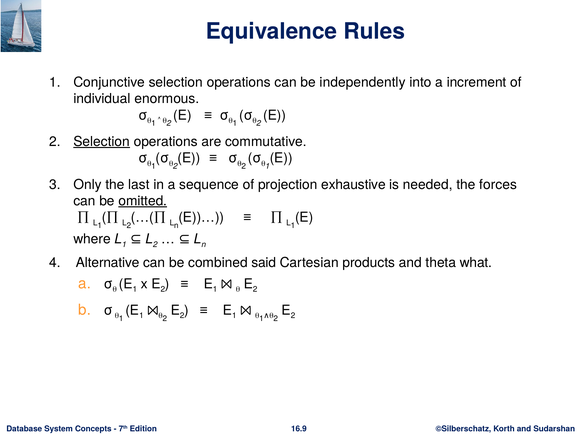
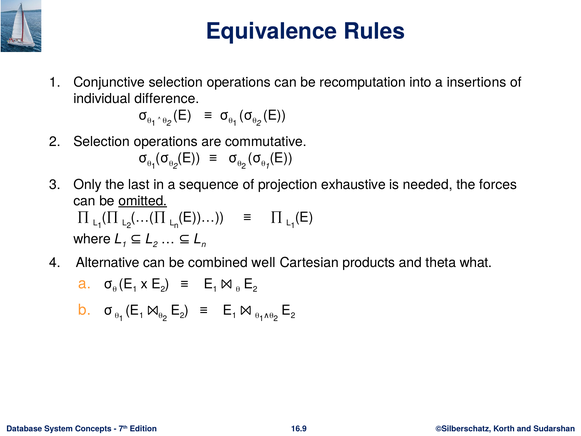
independently: independently -> recomputation
increment: increment -> insertions
enormous: enormous -> difference
Selection at (102, 141) underline: present -> none
said: said -> well
